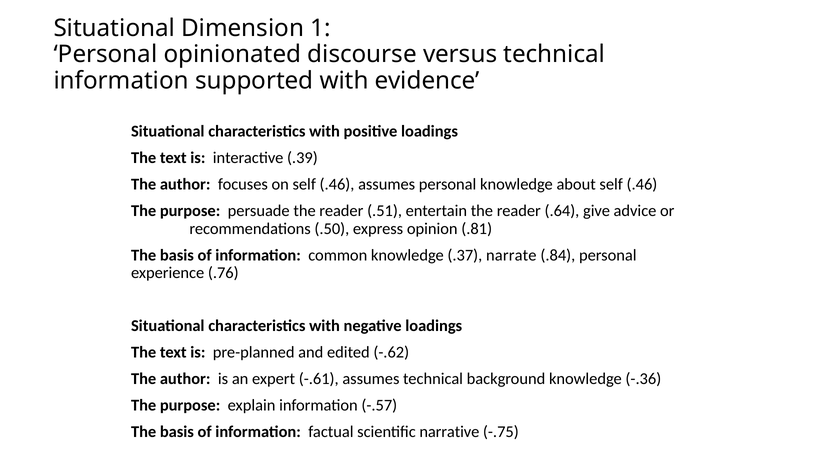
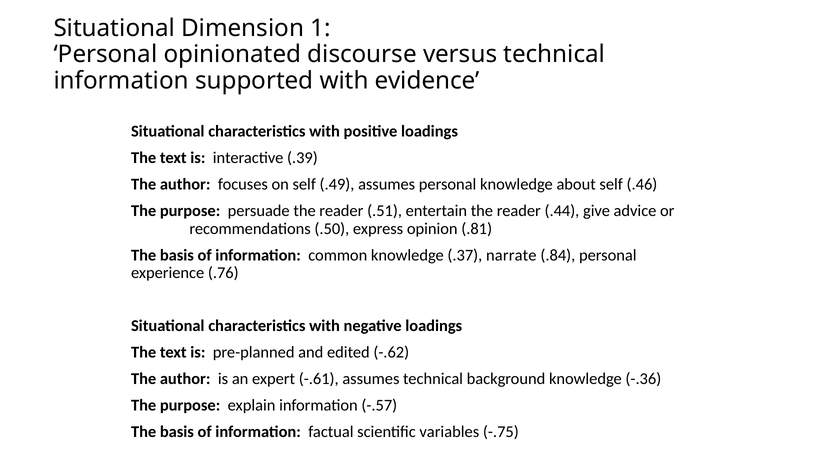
on self .46: .46 -> .49
.64: .64 -> .44
narrative: narrative -> variables
